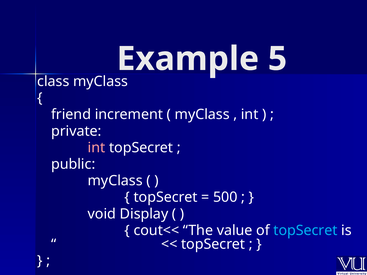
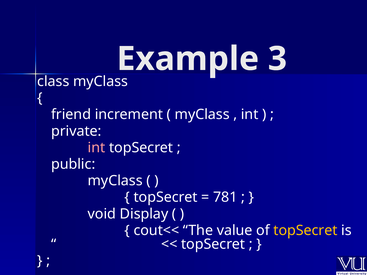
5: 5 -> 3
500: 500 -> 781
topSecret at (305, 231) colour: light blue -> yellow
